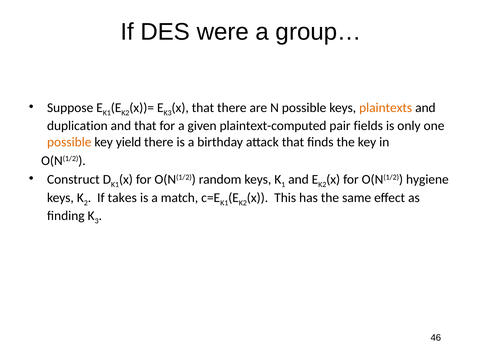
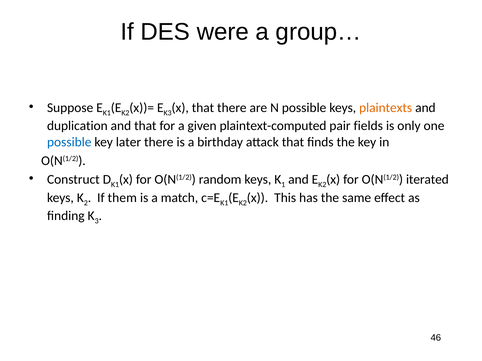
possible at (69, 142) colour: orange -> blue
yield: yield -> later
hygiene: hygiene -> iterated
takes: takes -> them
